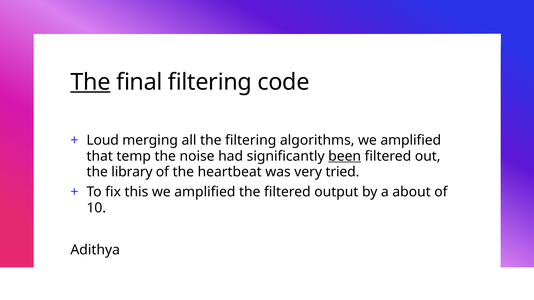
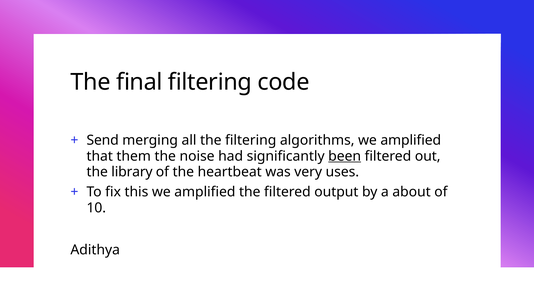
The at (91, 82) underline: present -> none
Loud: Loud -> Send
temp: temp -> them
tried: tried -> uses
